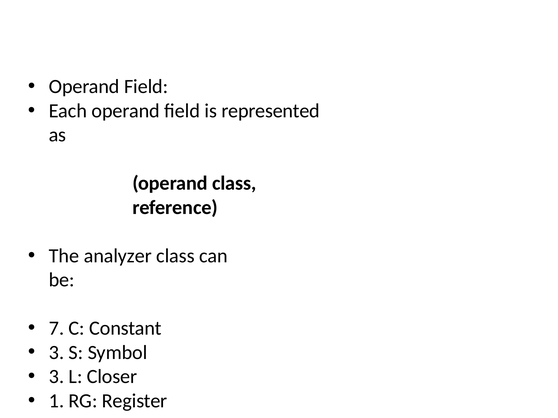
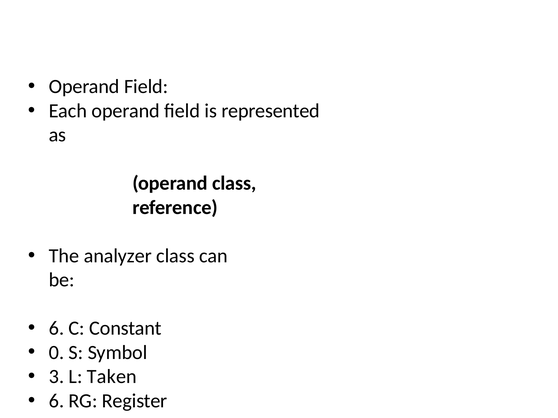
7 at (56, 329): 7 -> 6
3 at (56, 353): 3 -> 0
Closer: Closer -> Taken
1 at (56, 401): 1 -> 6
